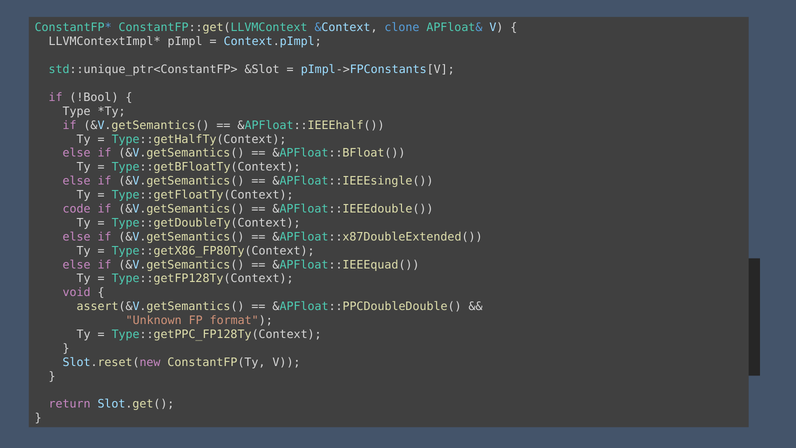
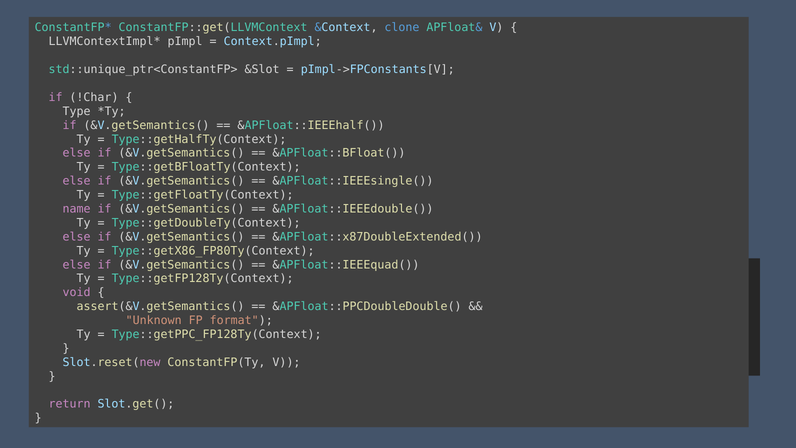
!Bool: !Bool -> !Char
code: code -> name
